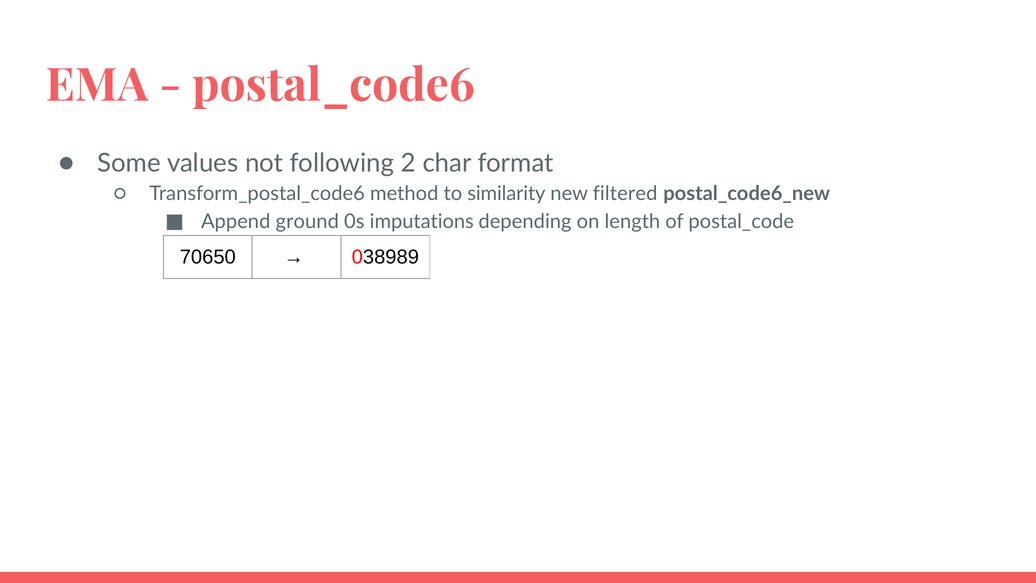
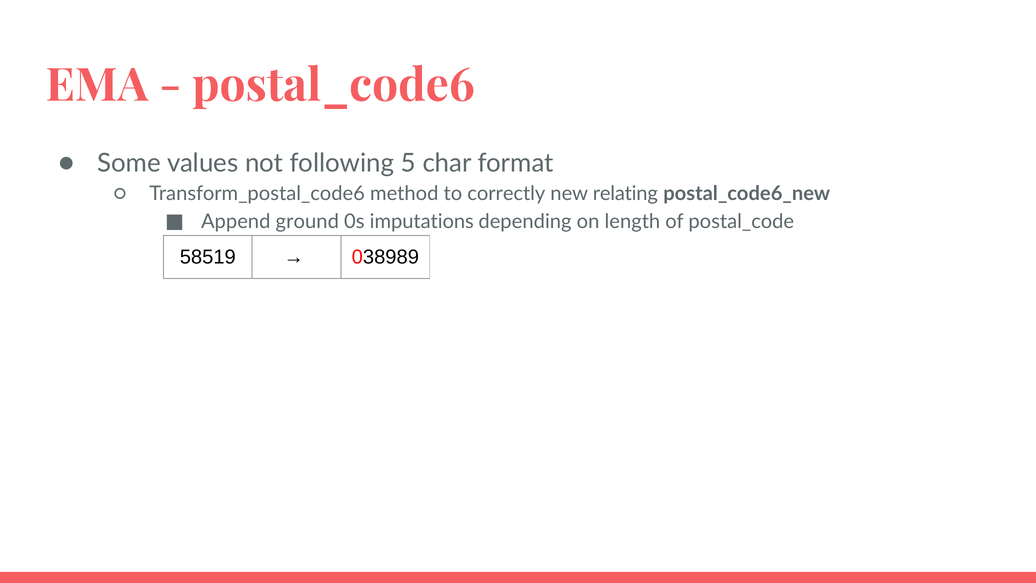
2: 2 -> 5
similarity: similarity -> correctly
filtered: filtered -> relating
70650: 70650 -> 58519
